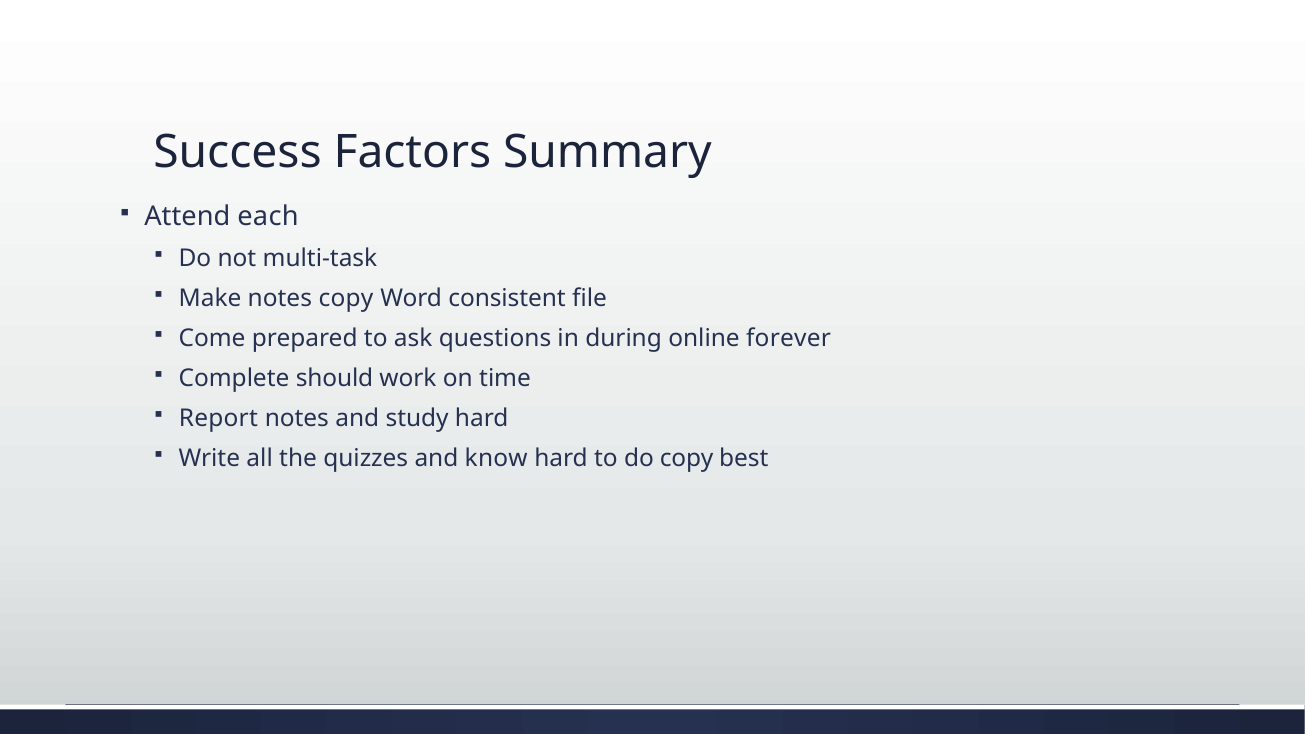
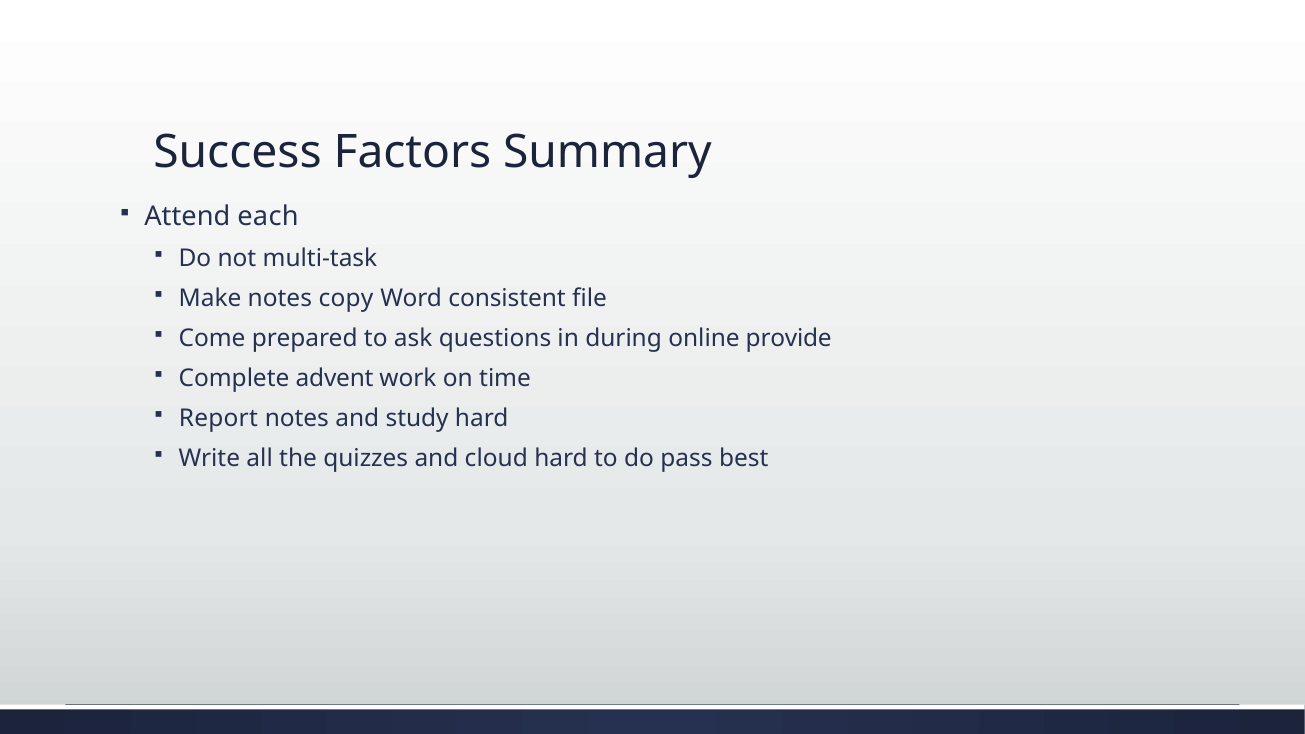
forever: forever -> provide
should: should -> advent
know: know -> cloud
do copy: copy -> pass
